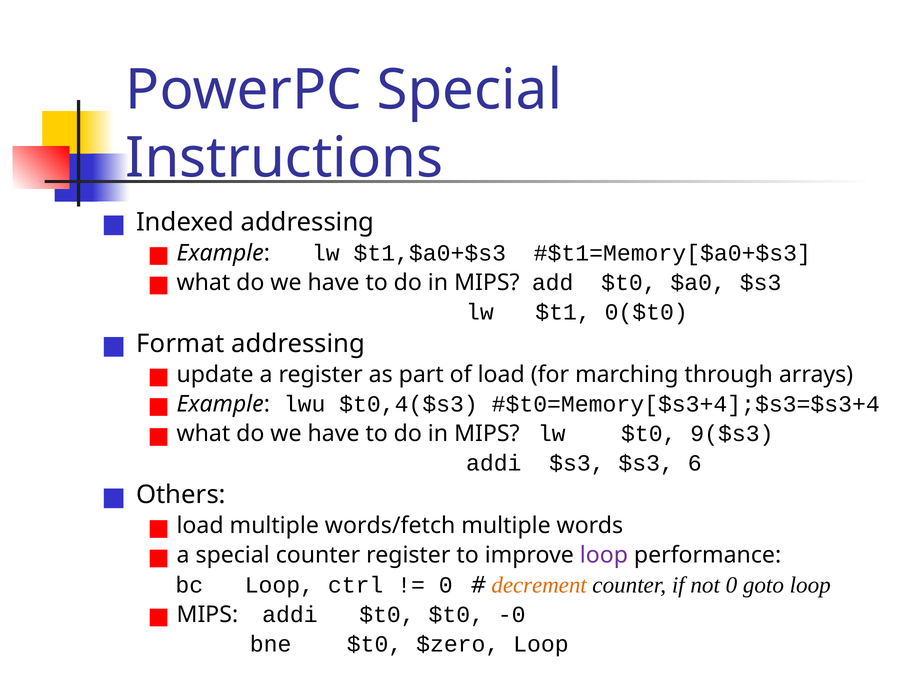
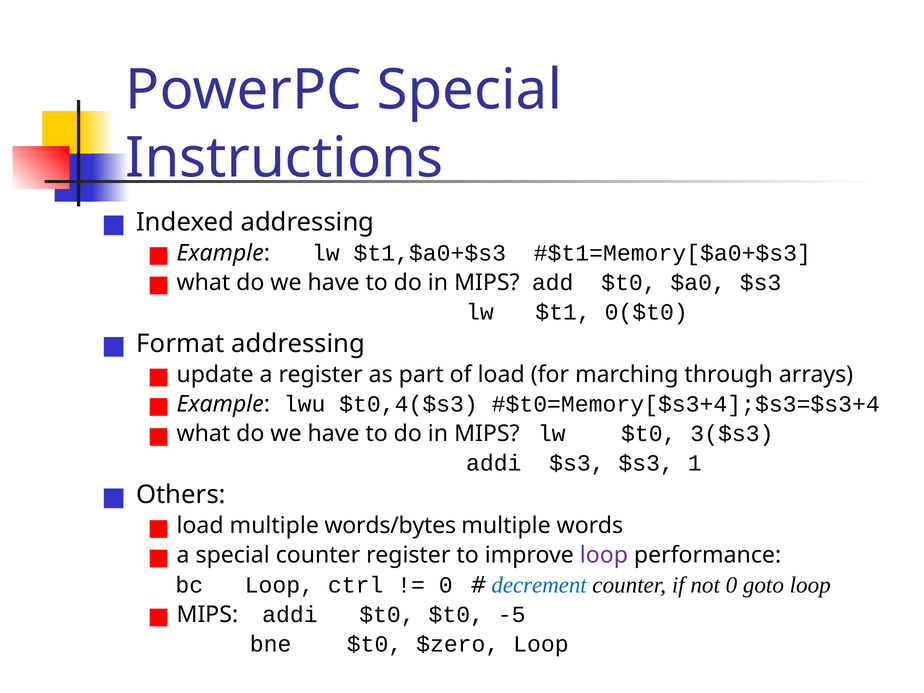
9($s3: 9($s3 -> 3($s3
6: 6 -> 1
words/fetch: words/fetch -> words/bytes
decrement colour: orange -> blue
-0: -0 -> -5
